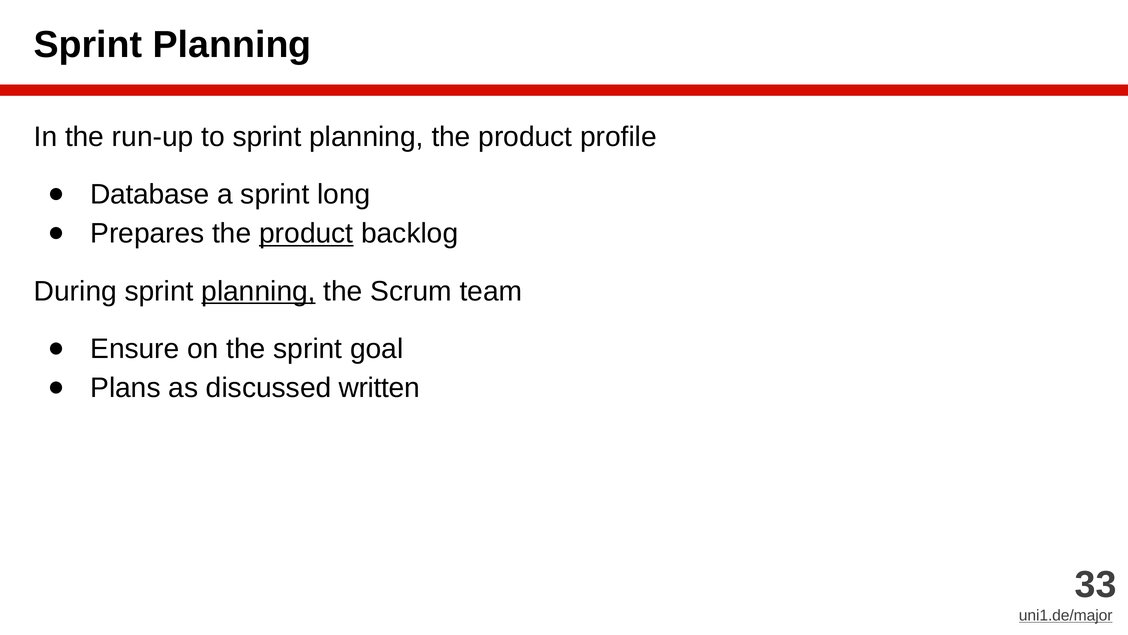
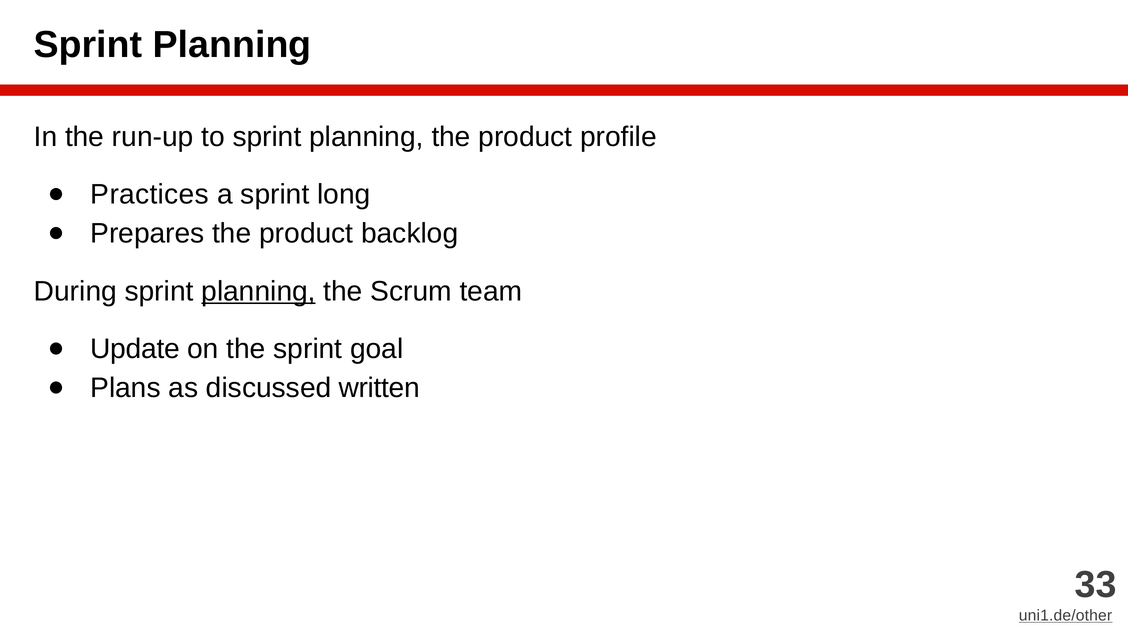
Database: Database -> Practices
product at (306, 233) underline: present -> none
Ensure: Ensure -> Update
uni1.de/major: uni1.de/major -> uni1.de/other
